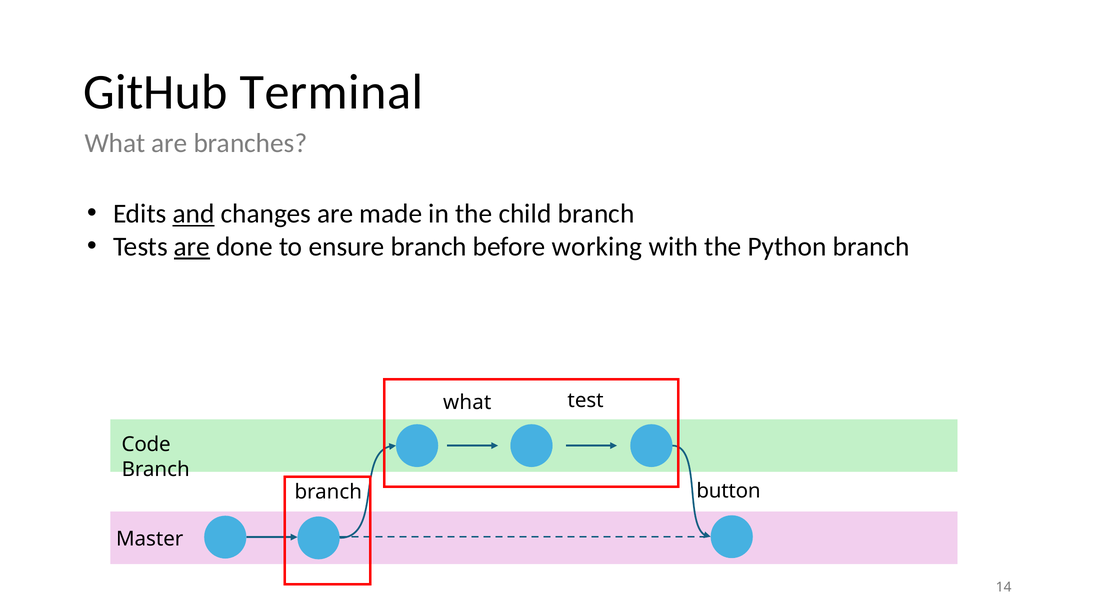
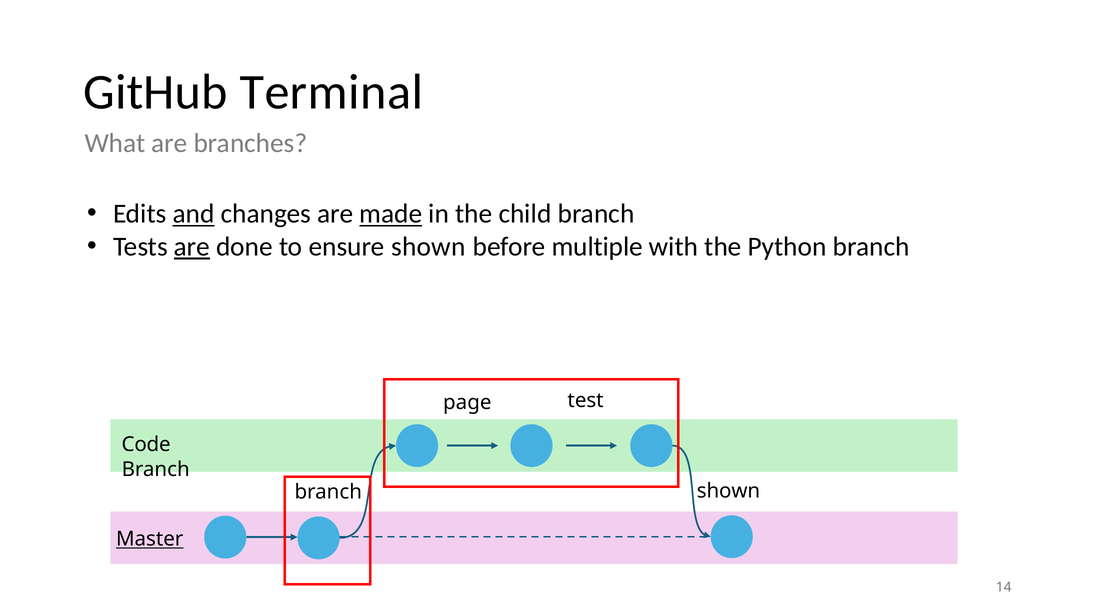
made underline: none -> present
ensure branch: branch -> shown
working: working -> multiple
what at (467, 403): what -> page
button at (728, 491): button -> shown
Master underline: none -> present
